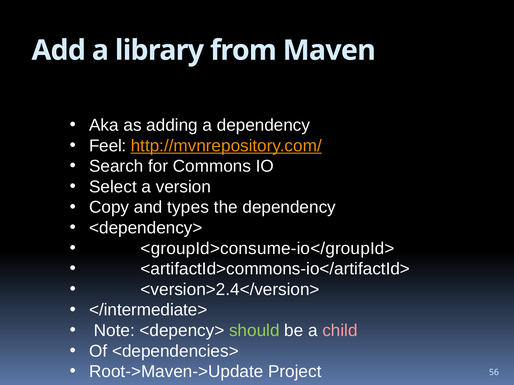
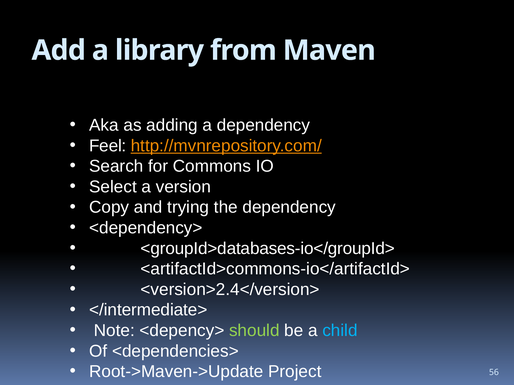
types: types -> trying
<groupId>consume-io</groupId>: <groupId>consume-io</groupId> -> <groupId>databases-io</groupId>
child colour: pink -> light blue
